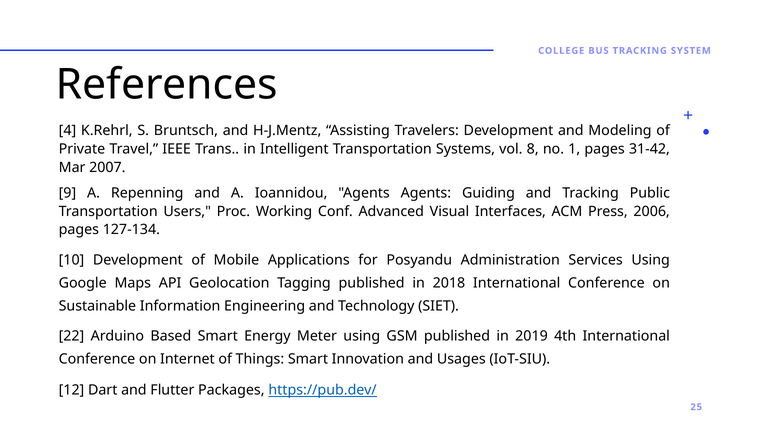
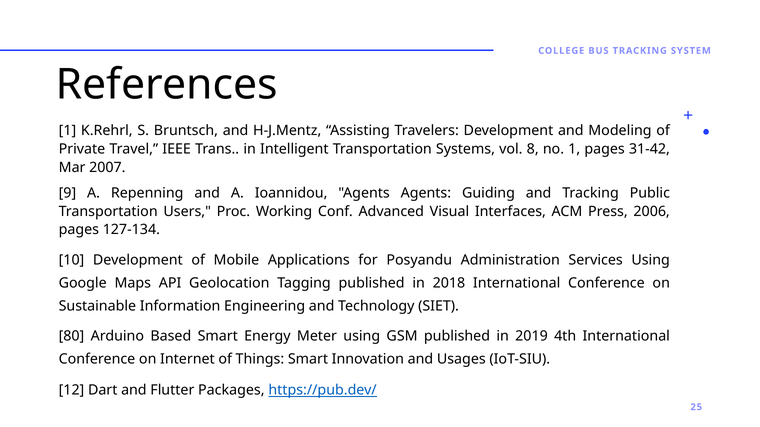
4 at (67, 131): 4 -> 1
22: 22 -> 80
